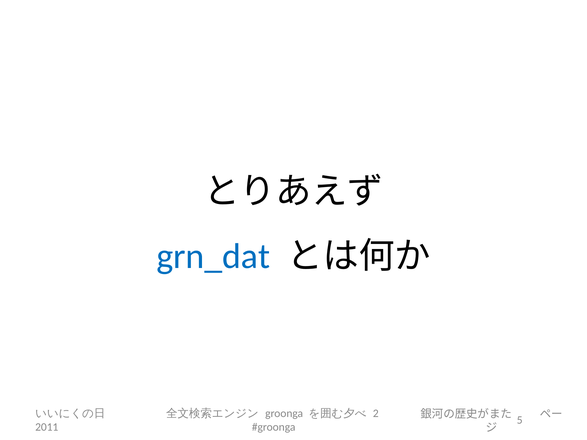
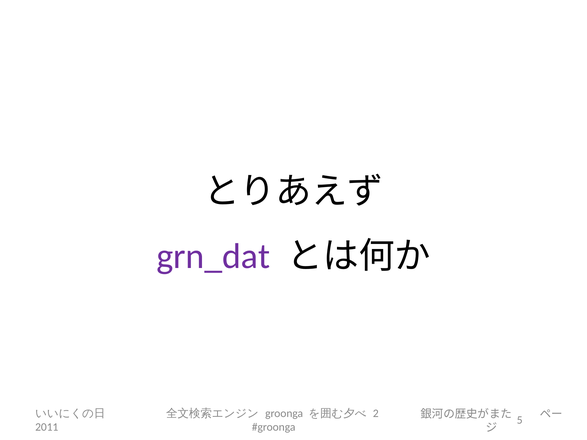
grn_dat colour: blue -> purple
